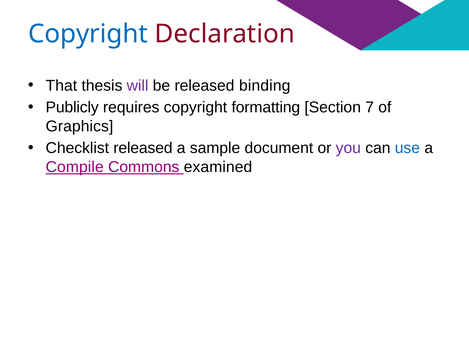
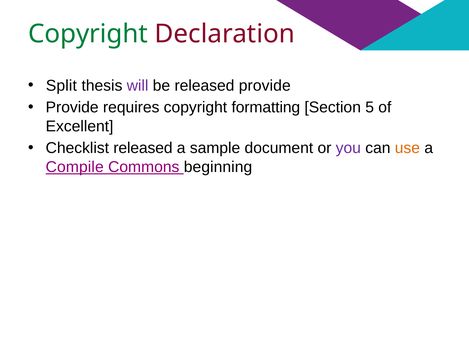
Copyright at (88, 34) colour: blue -> green
That: That -> Split
released binding: binding -> provide
Publicly at (72, 107): Publicly -> Provide
7: 7 -> 5
Graphics: Graphics -> Excellent
use colour: blue -> orange
examined: examined -> beginning
